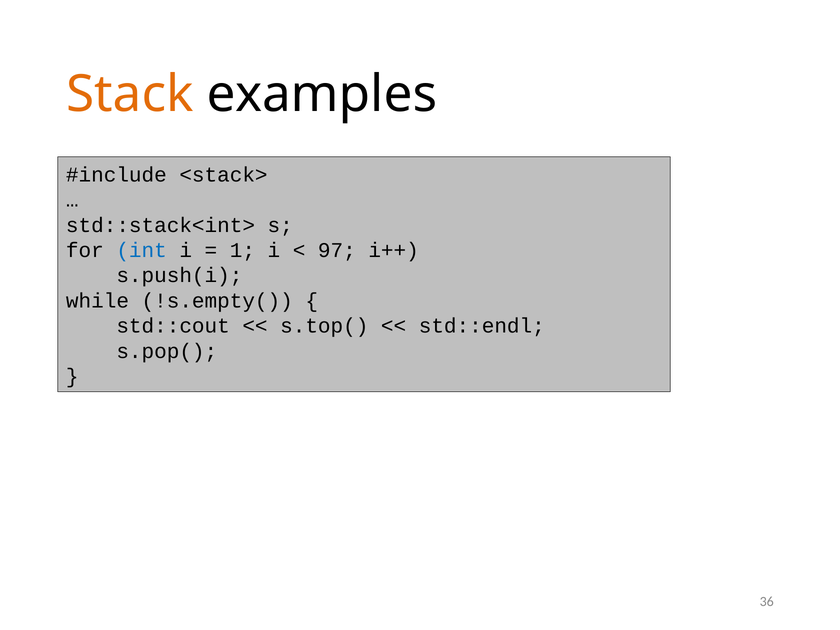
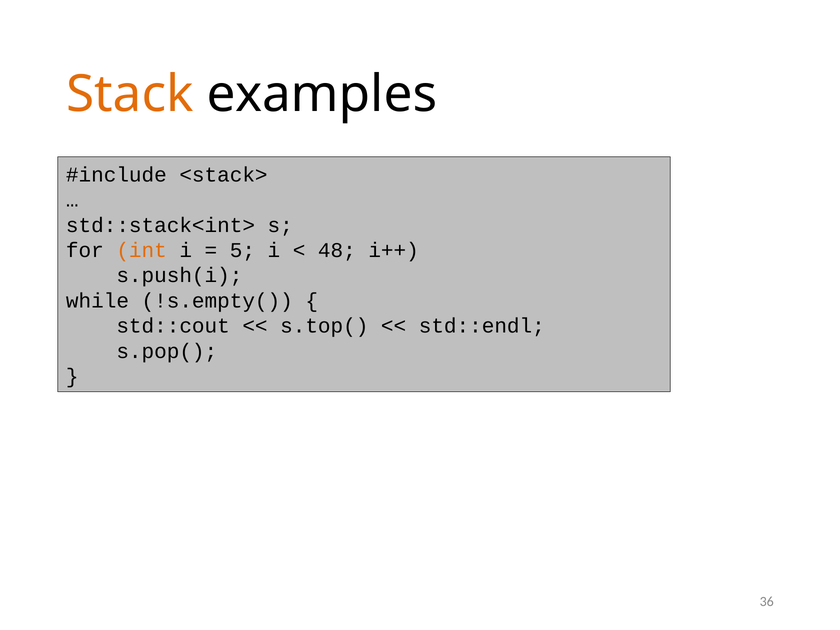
int colour: blue -> orange
1: 1 -> 5
97: 97 -> 48
